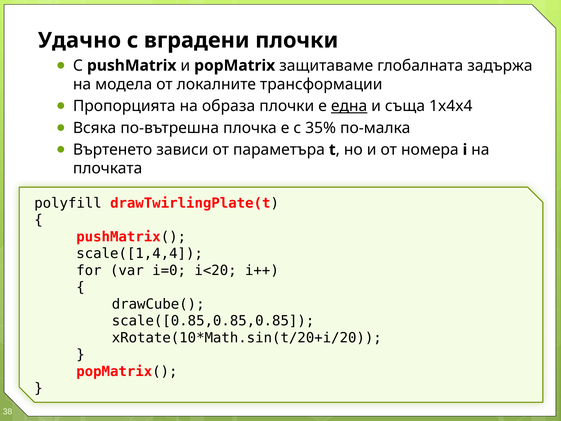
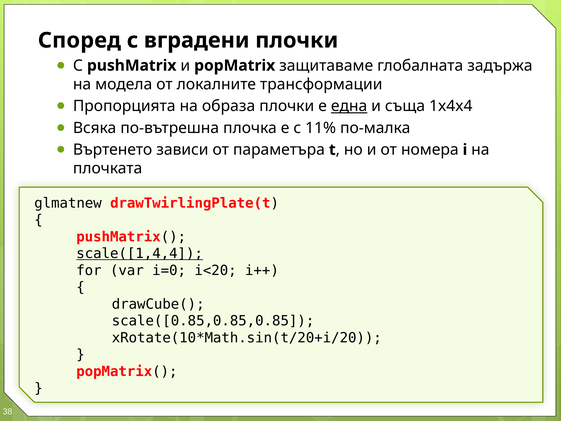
Удачно: Удачно -> Според
35%: 35% -> 11%
polyfill: polyfill -> glmatnew
scale([1,4,4 underline: none -> present
